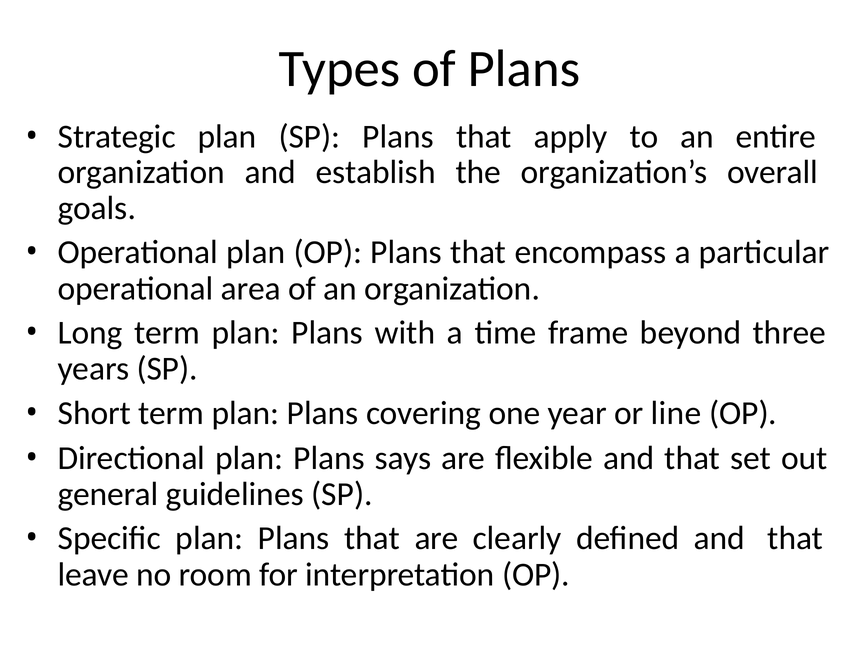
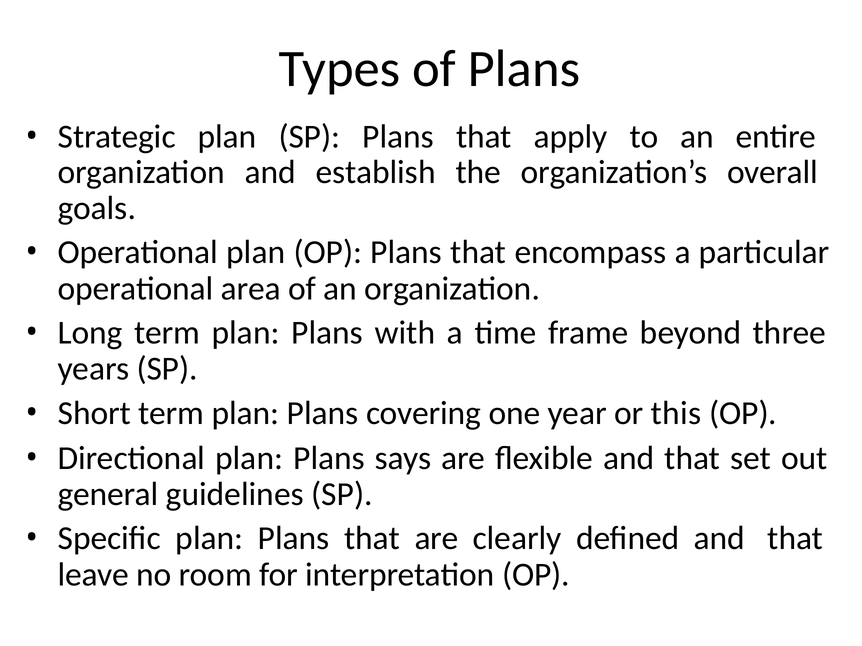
line: line -> this
